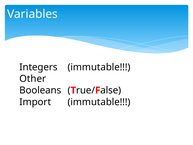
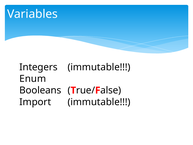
Other: Other -> Enum
